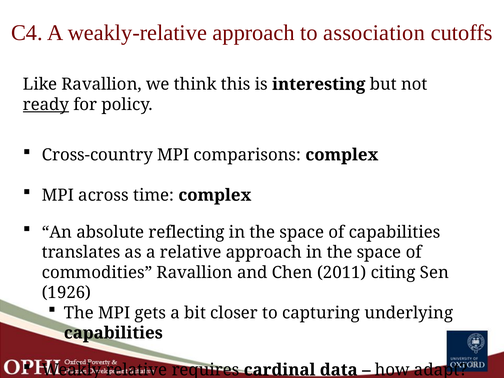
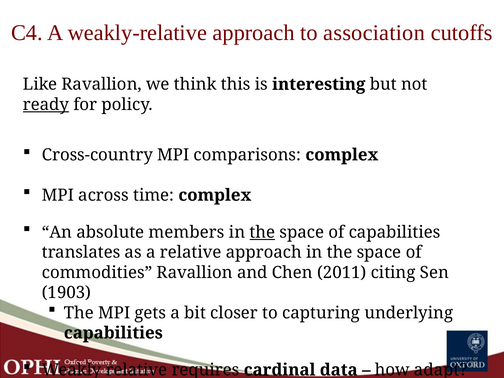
reflecting: reflecting -> members
the at (262, 232) underline: none -> present
1926: 1926 -> 1903
